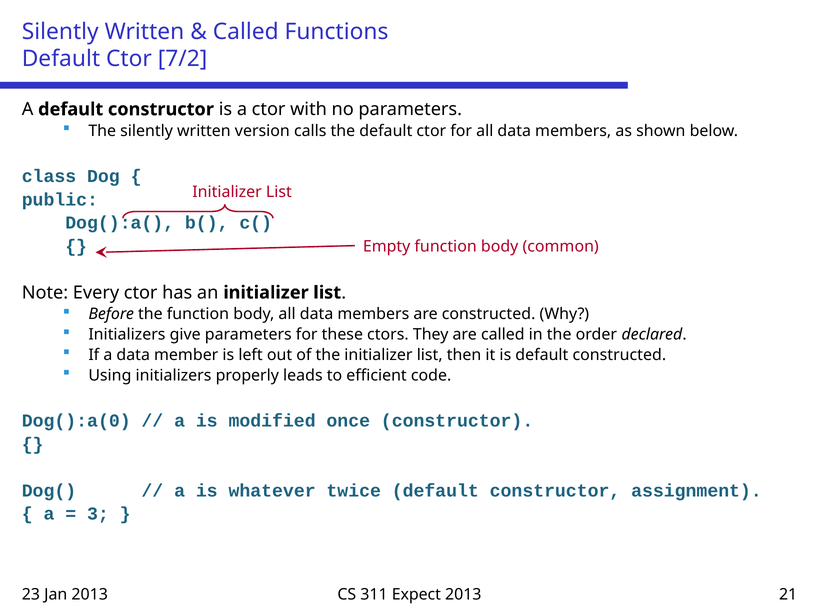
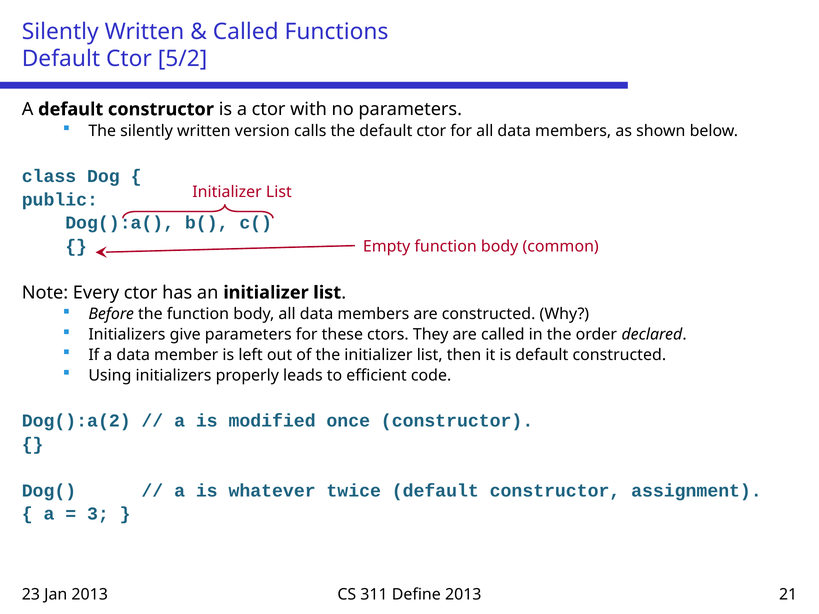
7/2: 7/2 -> 5/2
Dog():a(0: Dog():a(0 -> Dog():a(2
Expect: Expect -> Define
